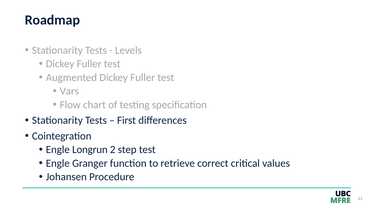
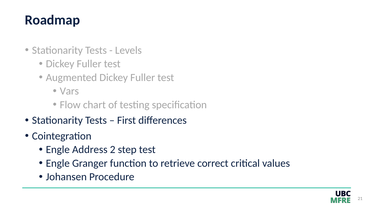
Longrun: Longrun -> Address
